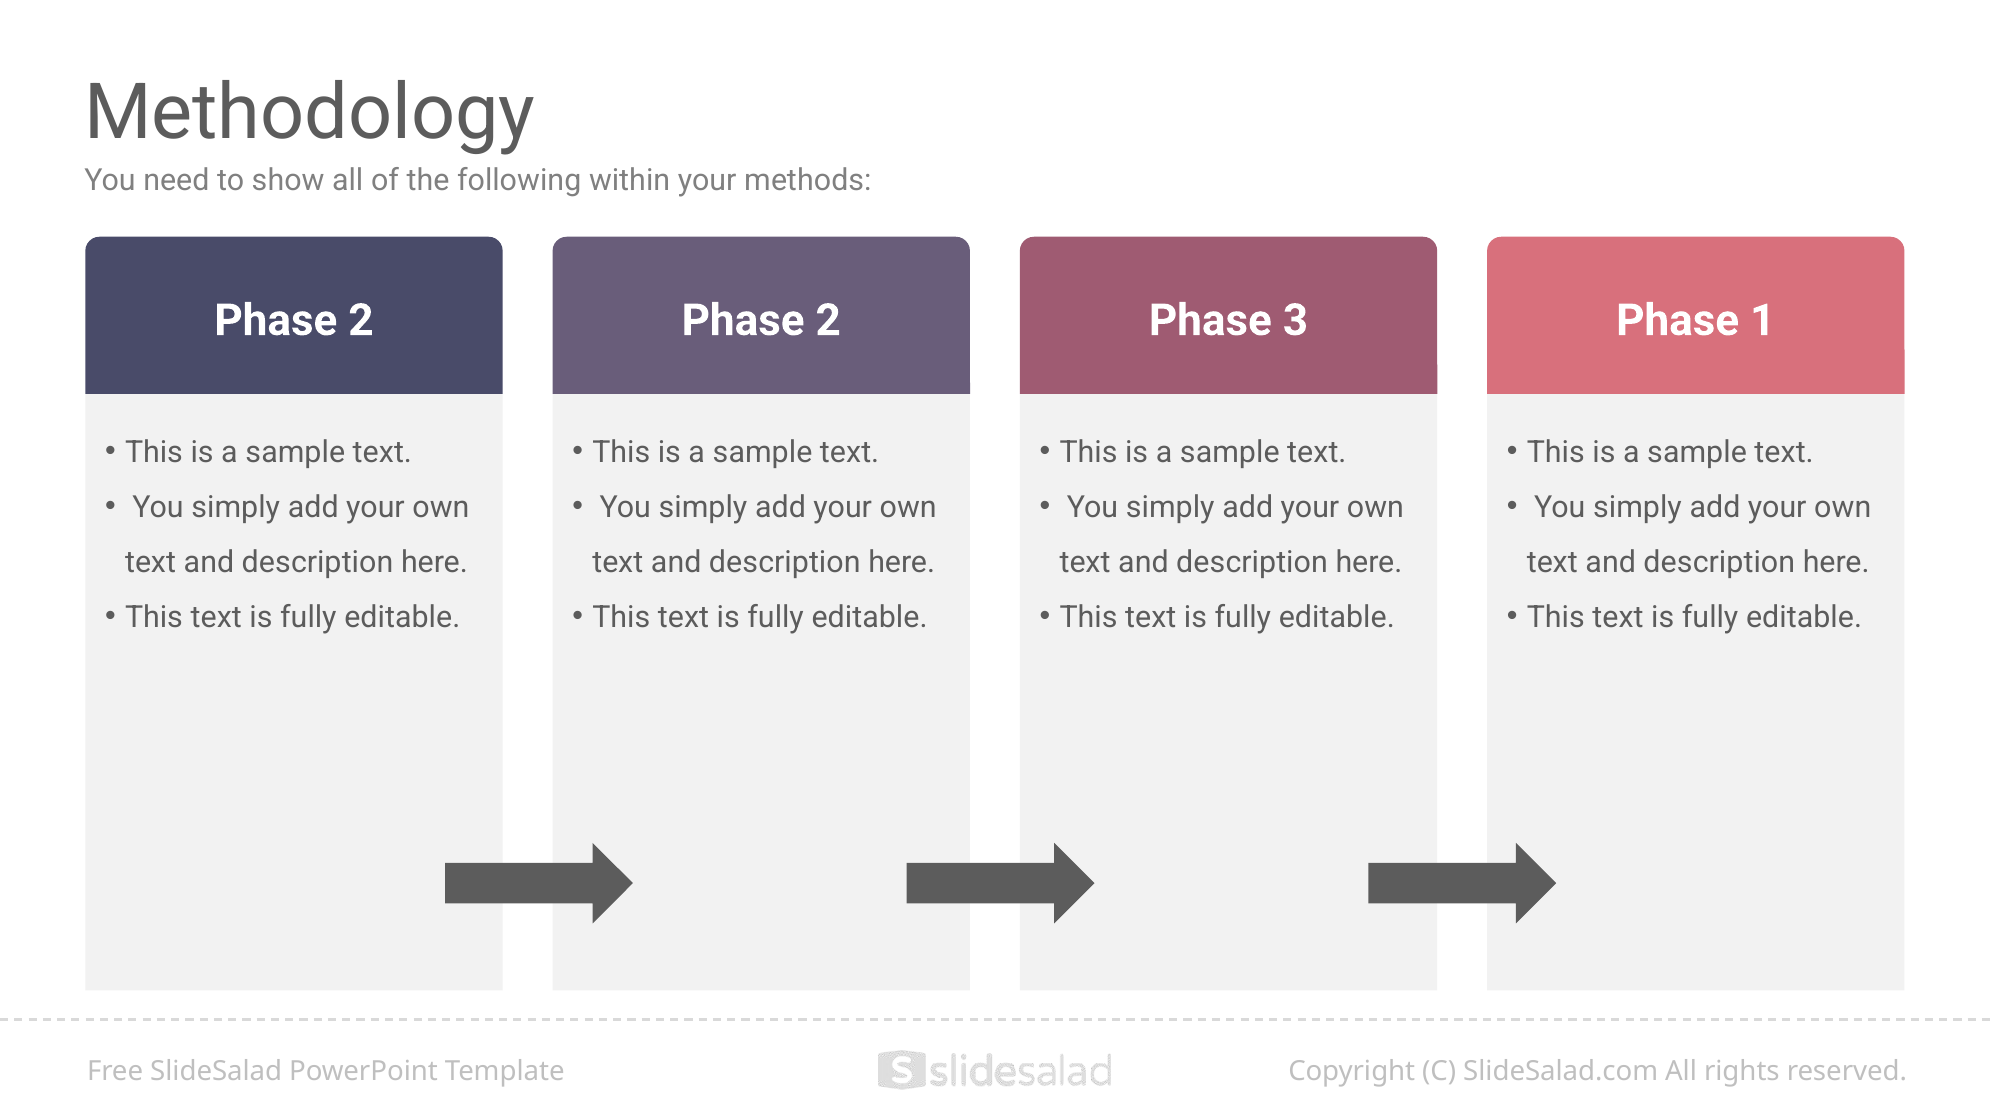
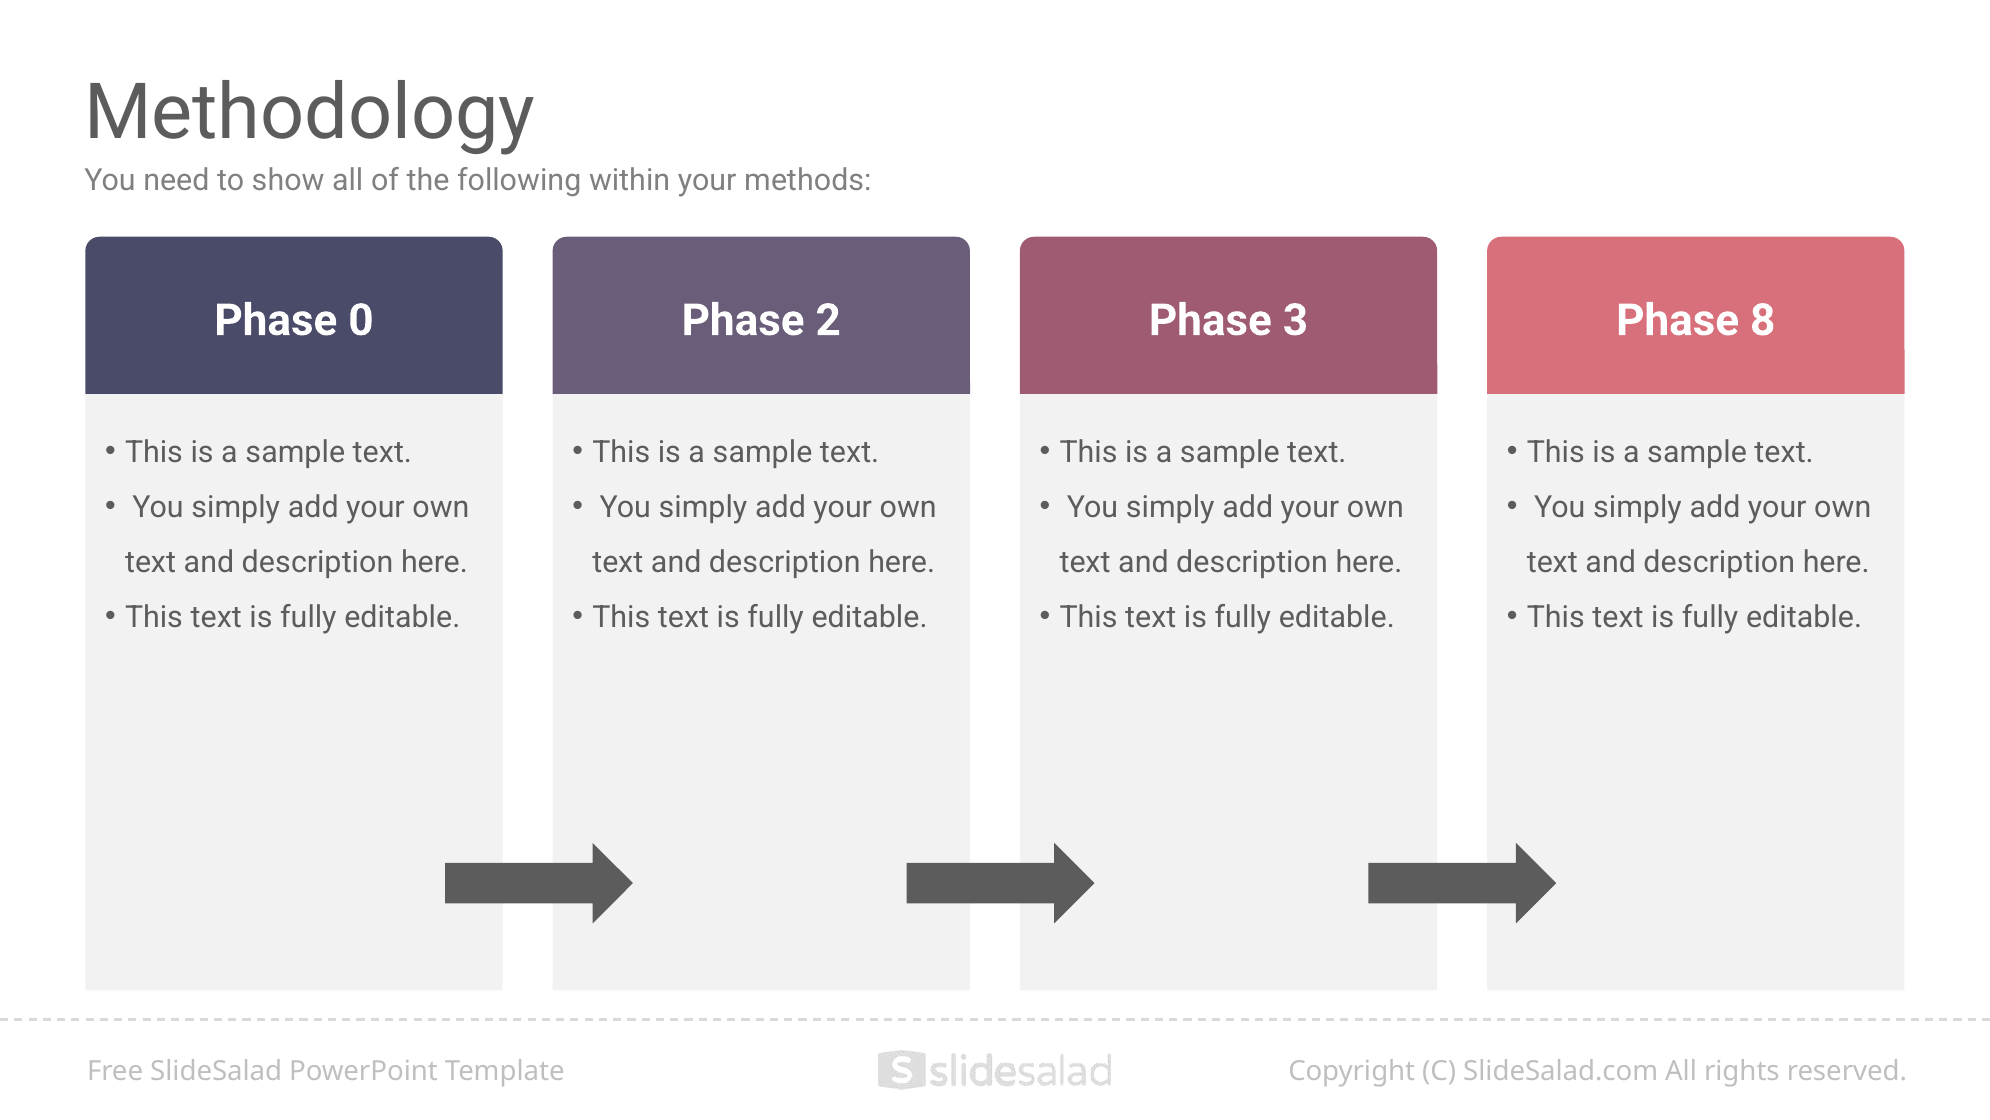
2 at (361, 320): 2 -> 0
1: 1 -> 8
